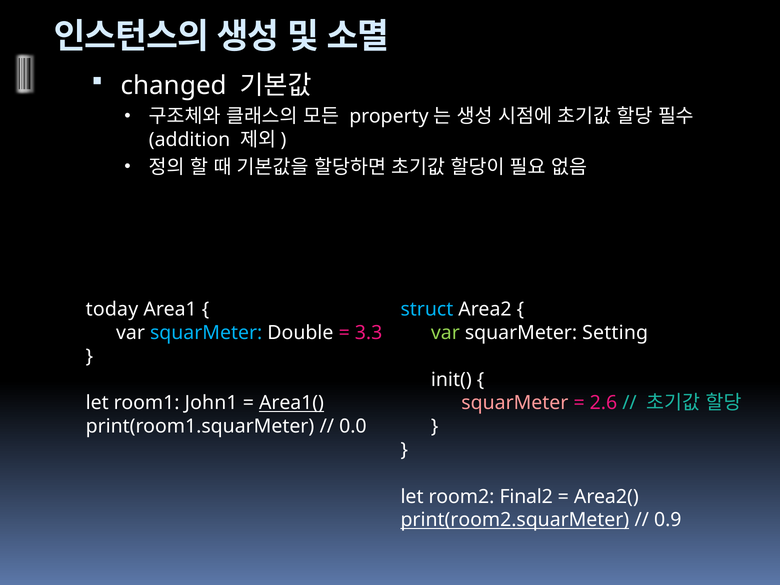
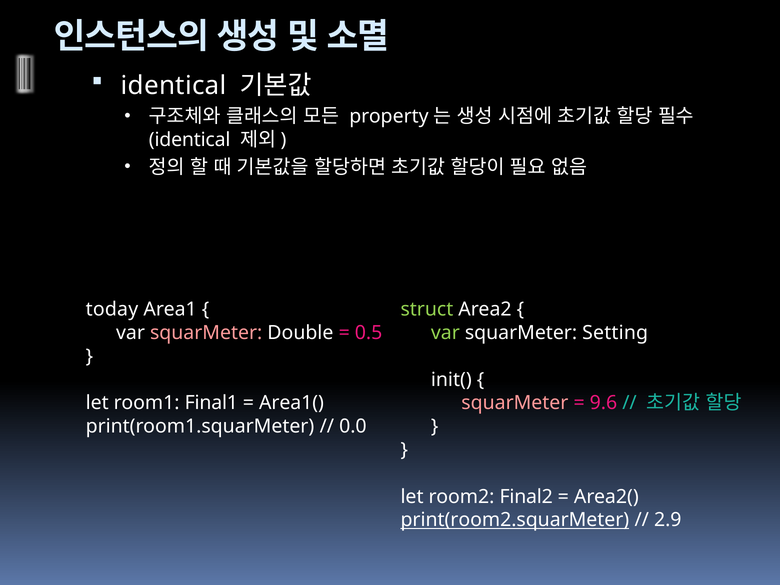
changed at (174, 86): changed -> identical
addition at (190, 140): addition -> identical
struct colour: light blue -> light green
squarMeter at (206, 333) colour: light blue -> pink
3.3: 3.3 -> 0.5
John1: John1 -> Final1
Area1( underline: present -> none
2.6: 2.6 -> 9.6
0.9: 0.9 -> 2.9
